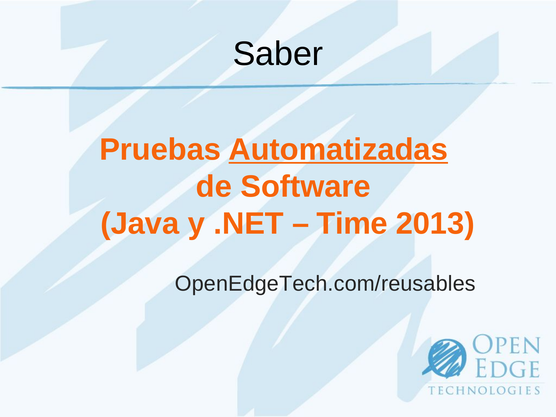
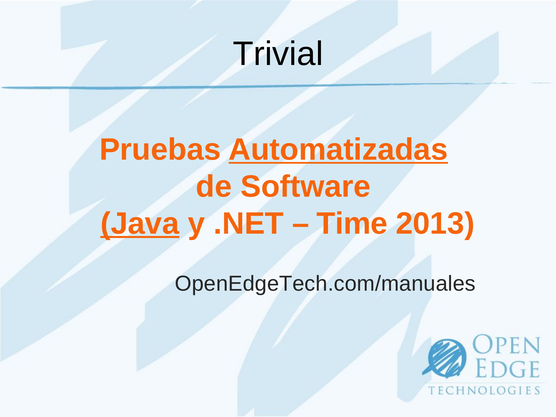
Saber: Saber -> Trivial
Java underline: none -> present
OpenEdgeTech.com/reusables: OpenEdgeTech.com/reusables -> OpenEdgeTech.com/manuales
